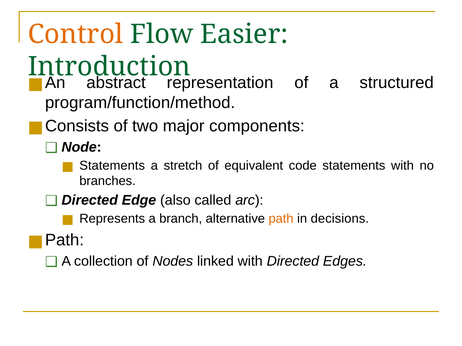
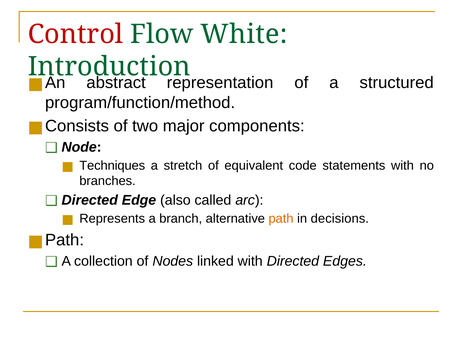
Control colour: orange -> red
Easier: Easier -> White
Statements at (112, 166): Statements -> Techniques
